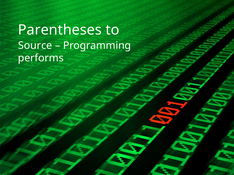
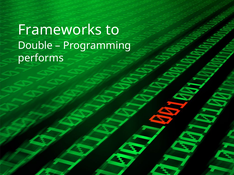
Parentheses: Parentheses -> Frameworks
Source: Source -> Double
